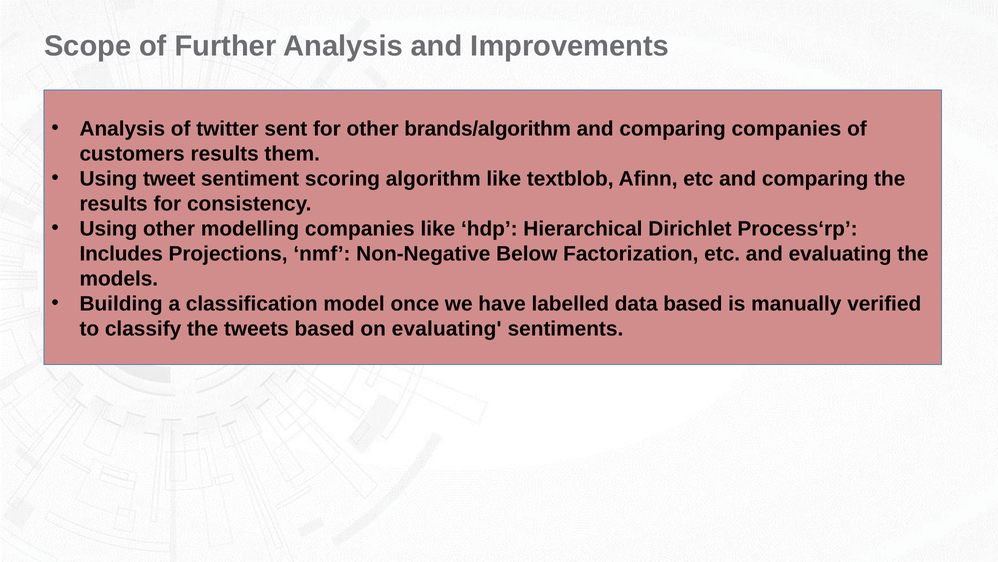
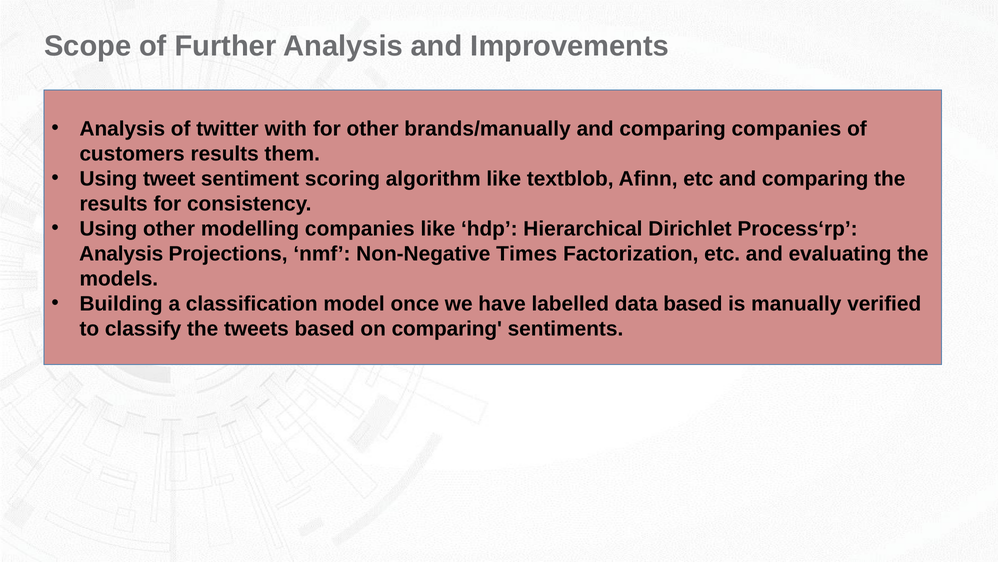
sent: sent -> with
brands/algorithm: brands/algorithm -> brands/manually
Includes at (121, 253): Includes -> Analysis
Below: Below -> Times
on evaluating: evaluating -> comparing
